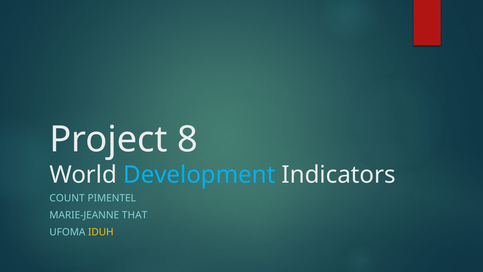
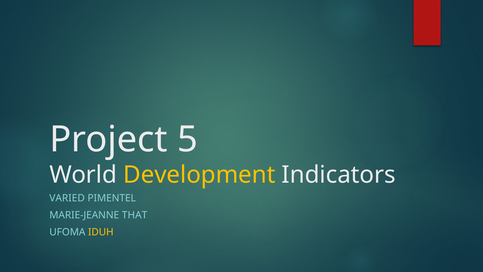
8: 8 -> 5
Development colour: light blue -> yellow
COUNT: COUNT -> VARIED
